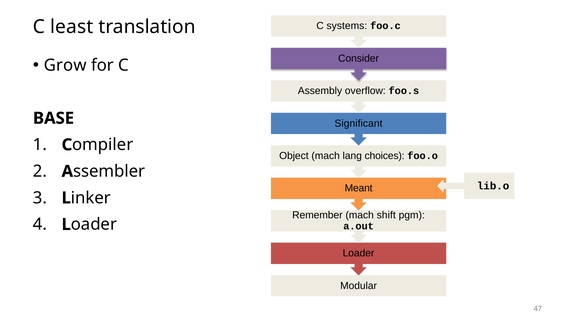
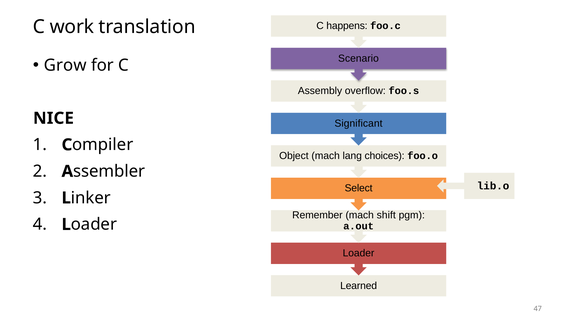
systems: systems -> happens
least: least -> work
Consider: Consider -> Scenario
BASE: BASE -> NICE
Meant: Meant -> Select
Modular: Modular -> Learned
